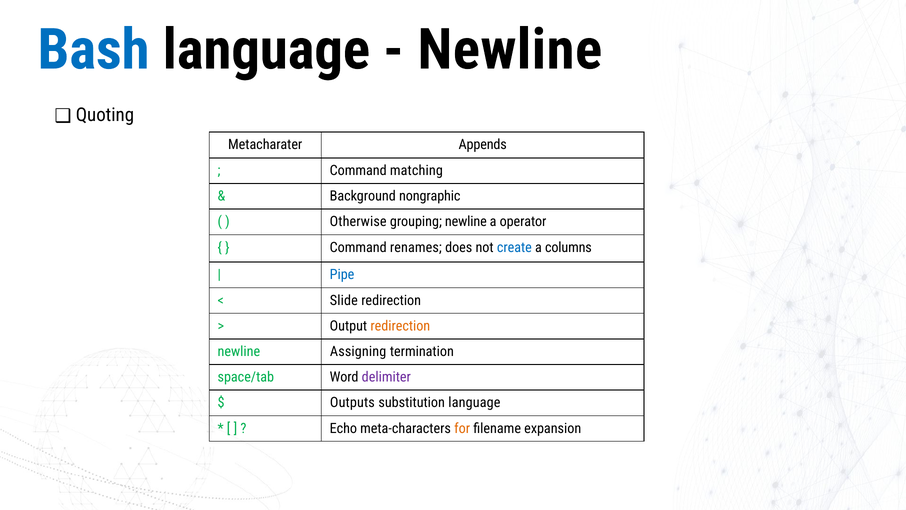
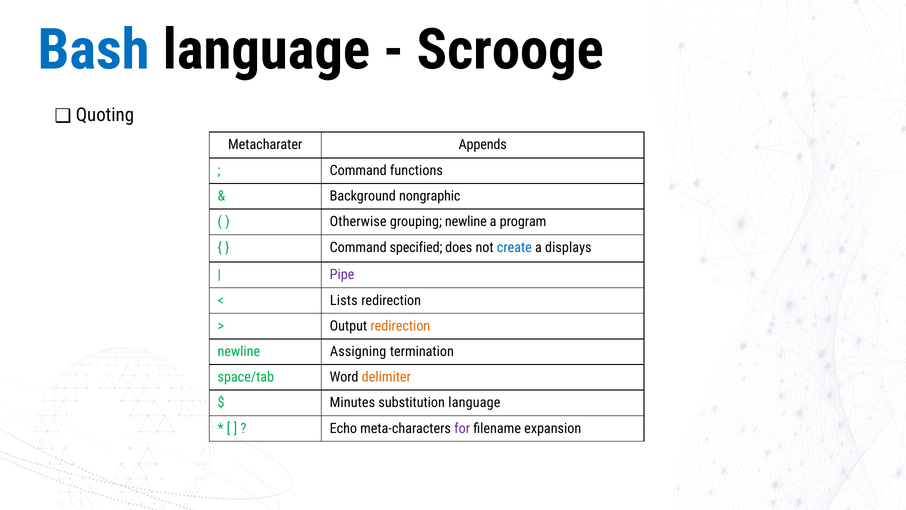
Newline at (510, 50): Newline -> Scrooge
matching: matching -> functions
operator: operator -> program
renames: renames -> specified
columns: columns -> displays
Pipe colour: blue -> purple
Slide: Slide -> Lists
delimiter colour: purple -> orange
Outputs: Outputs -> Minutes
for colour: orange -> purple
